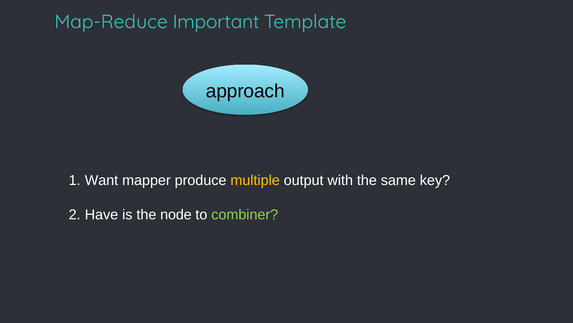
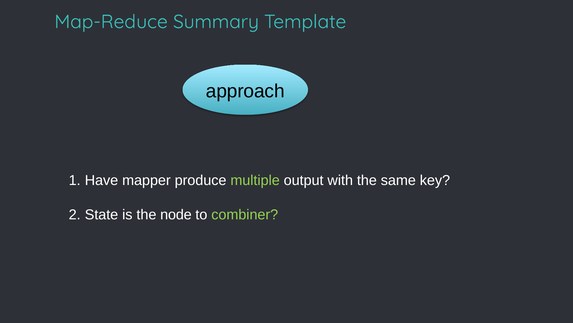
Important: Important -> Summary
Want: Want -> Have
multiple colour: yellow -> light green
Have: Have -> State
